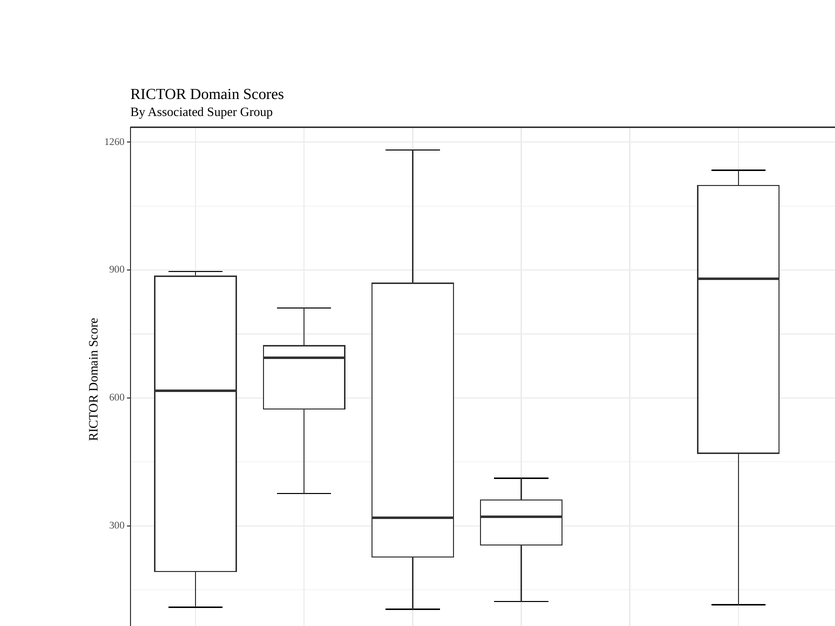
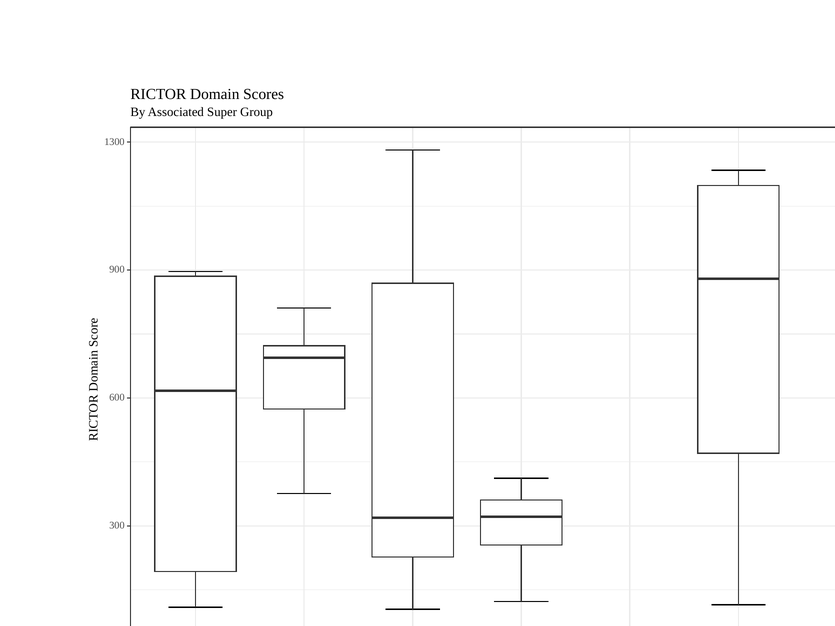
1260: 1260 -> 1300
